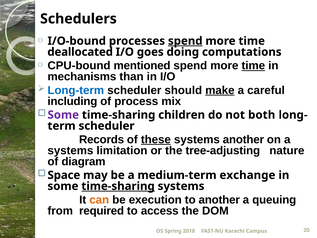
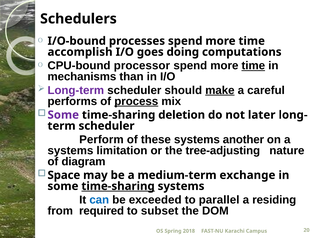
spend at (185, 41) underline: present -> none
deallocated: deallocated -> accomplish
mentioned: mentioned -> processor
Long-term colour: blue -> purple
including: including -> performs
process underline: none -> present
children: children -> deletion
both: both -> later
Records: Records -> Perform
these underline: present -> none
can colour: orange -> blue
execution: execution -> exceeded
to another: another -> parallel
queuing: queuing -> residing
access: access -> subset
